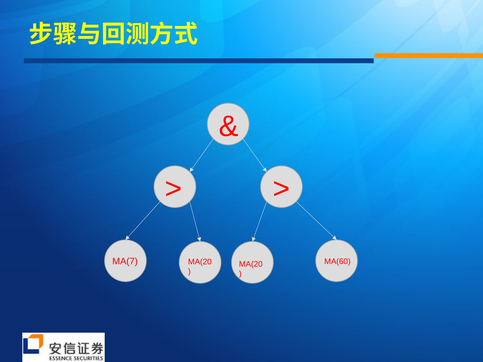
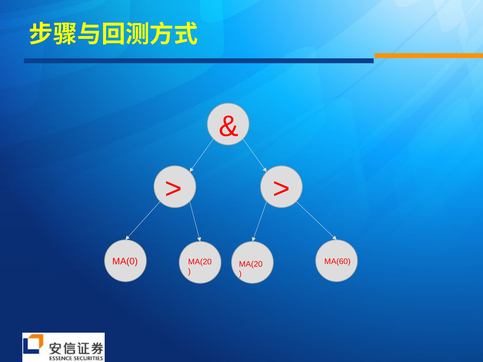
MA(7: MA(7 -> MA(0
